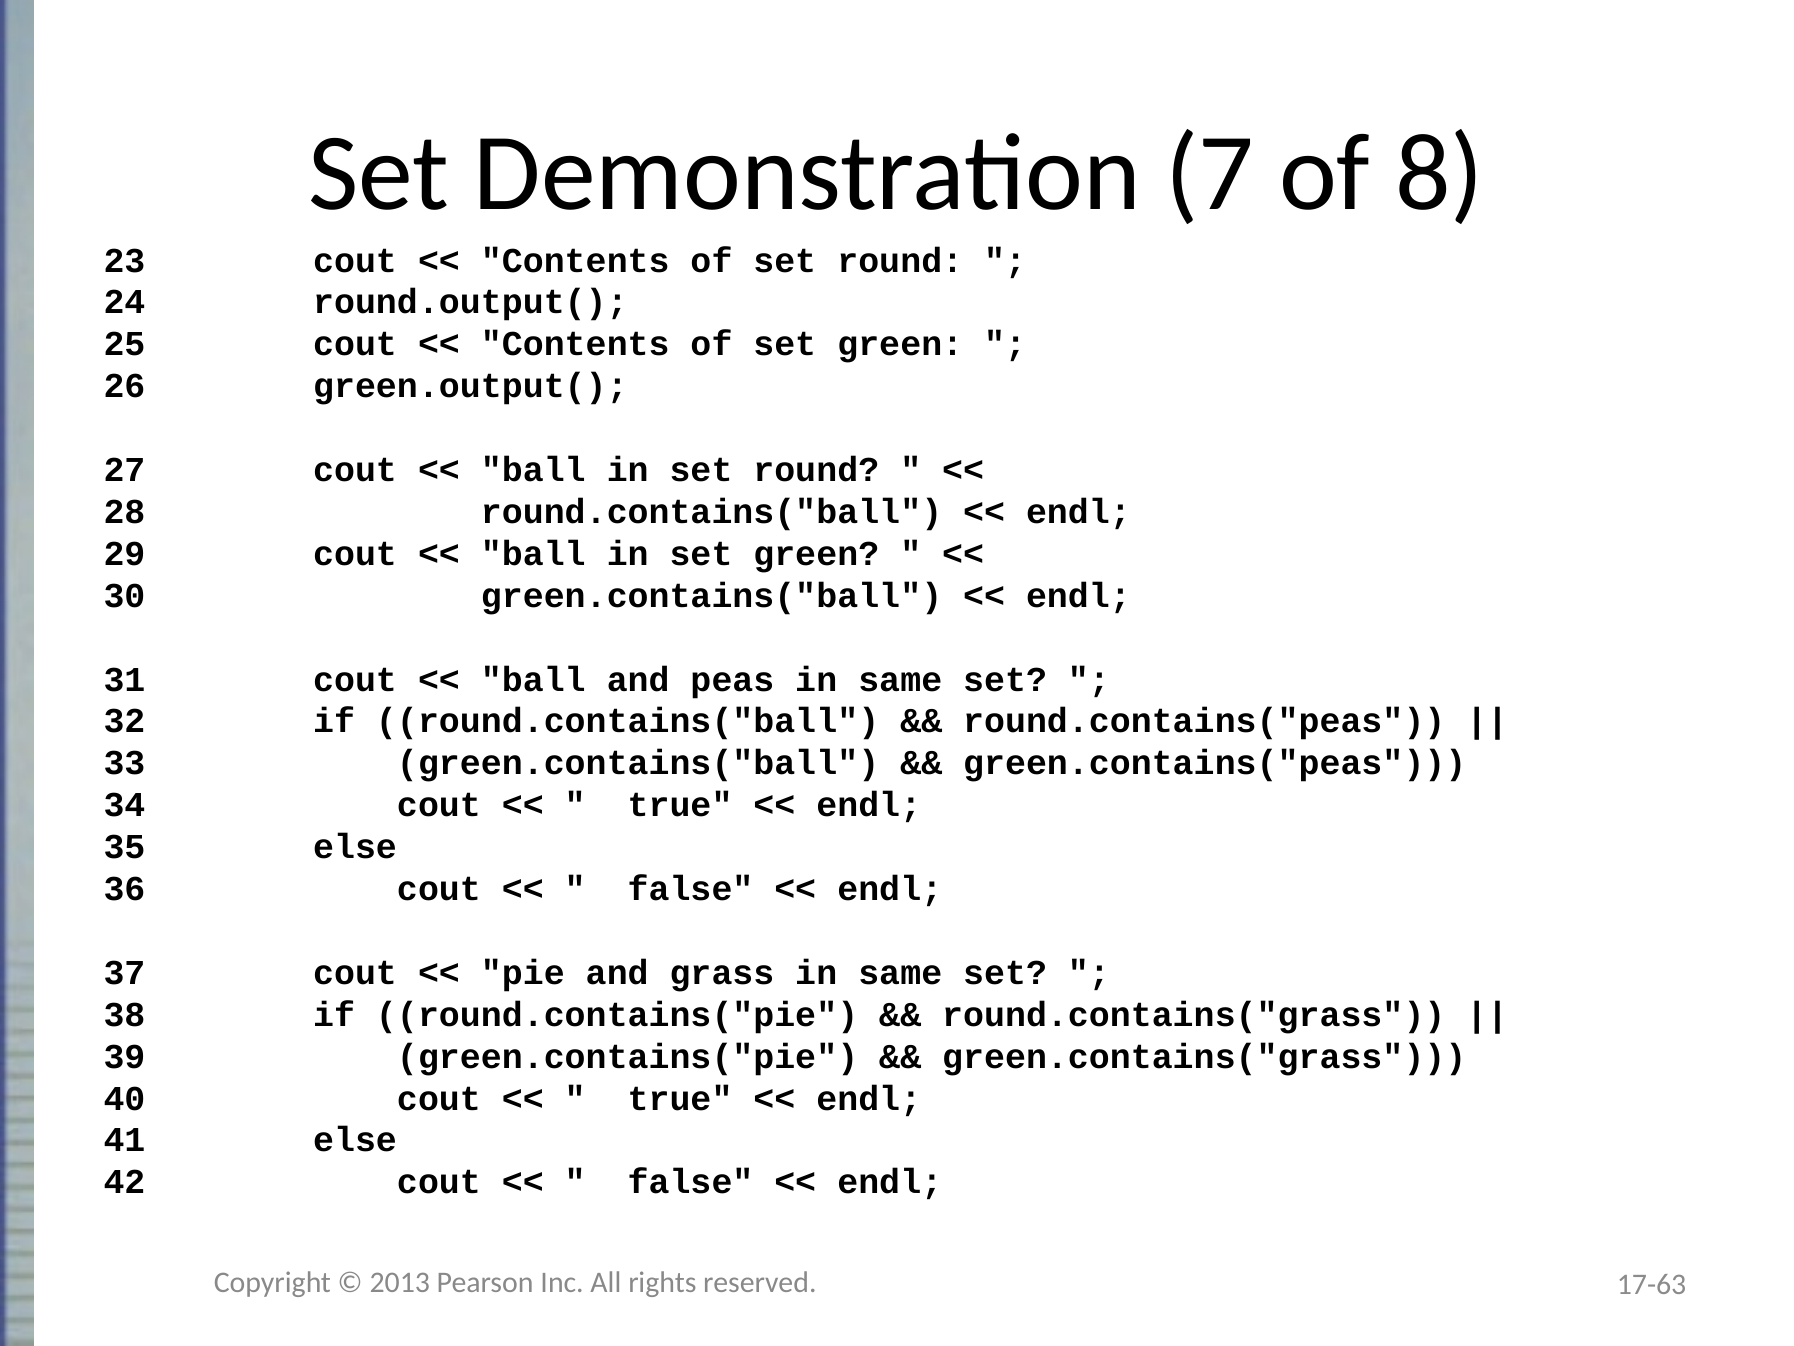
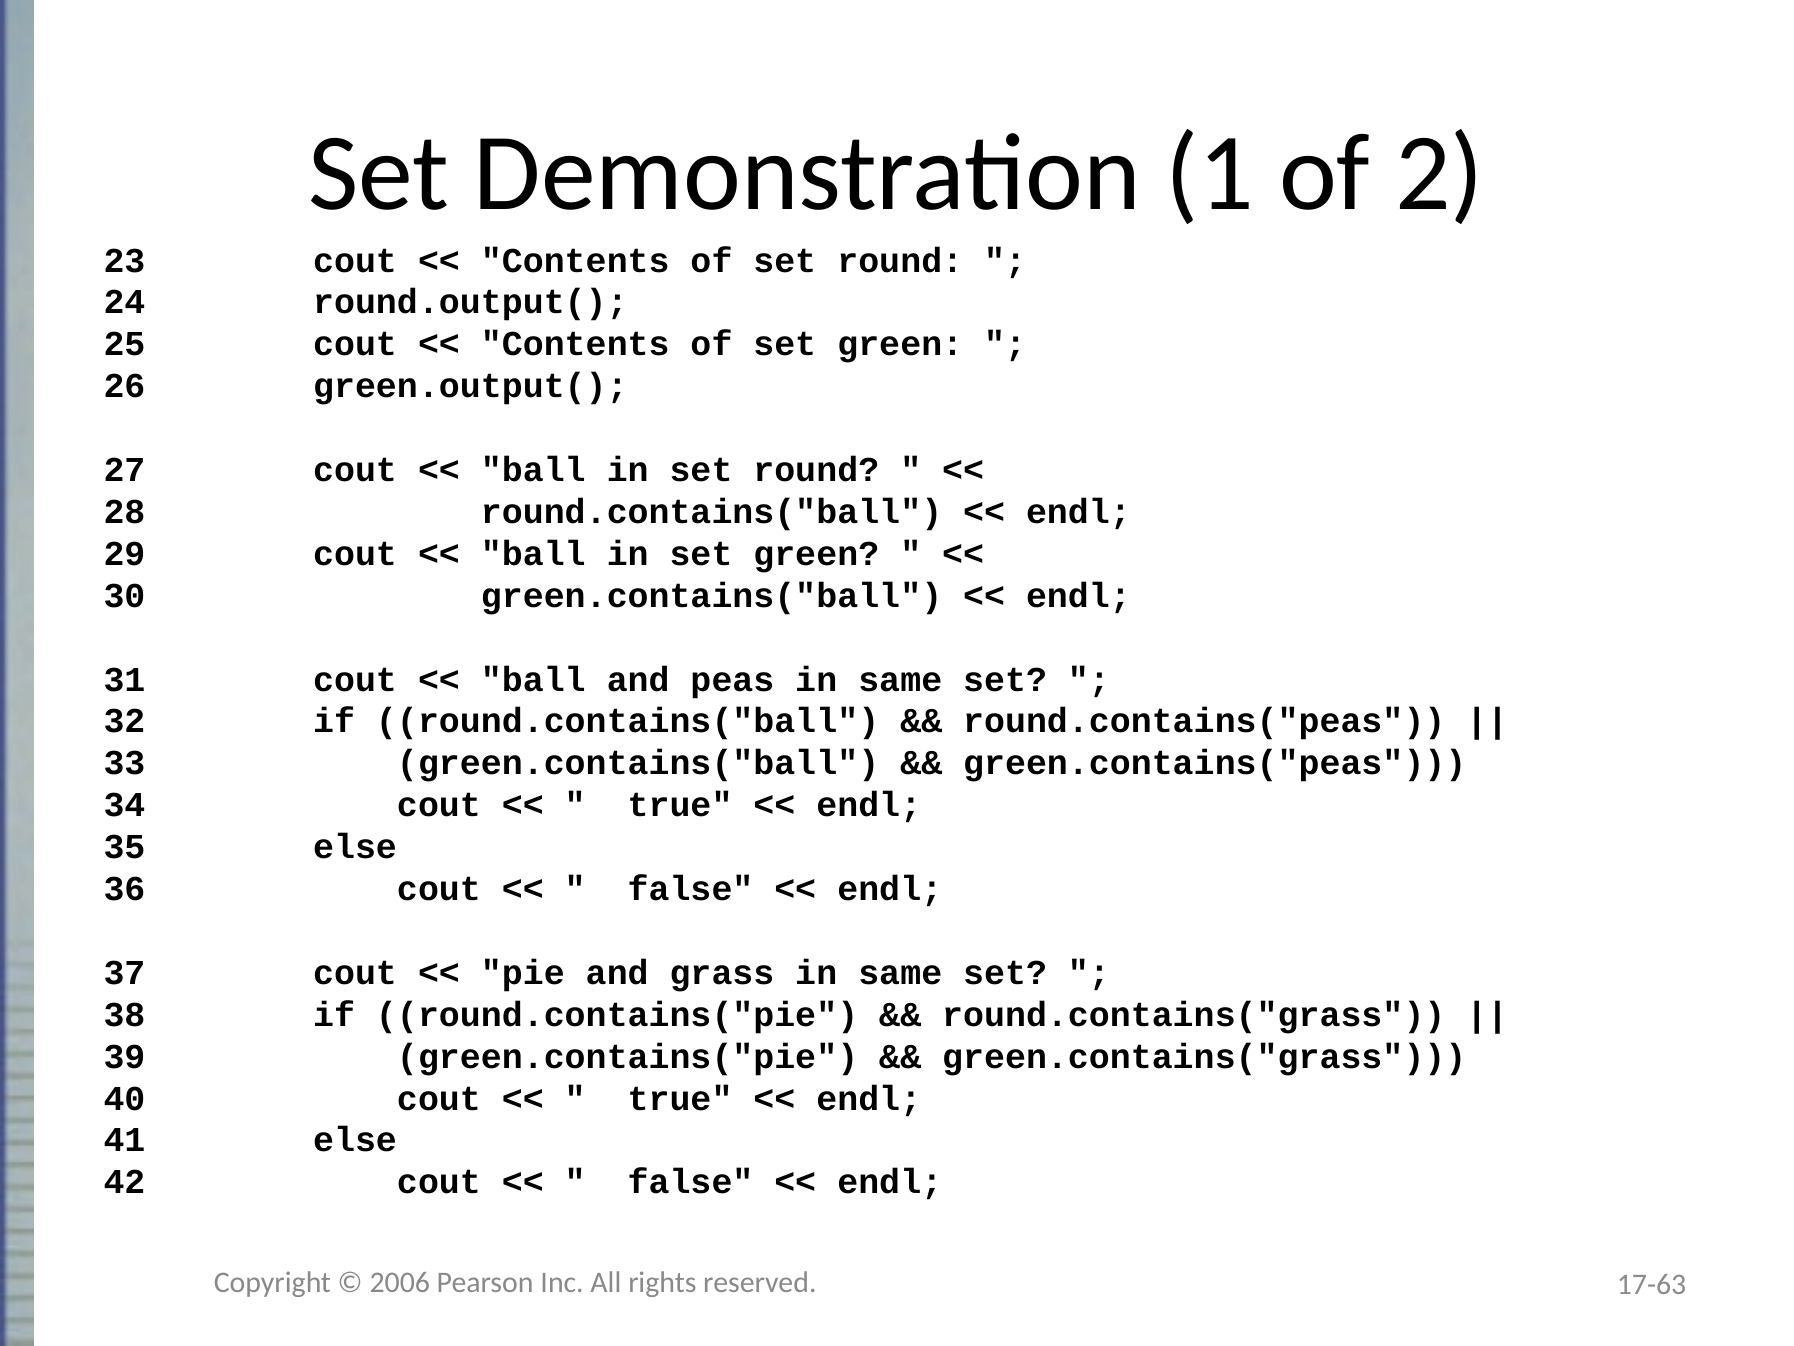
7: 7 -> 1
8: 8 -> 2
2013: 2013 -> 2006
